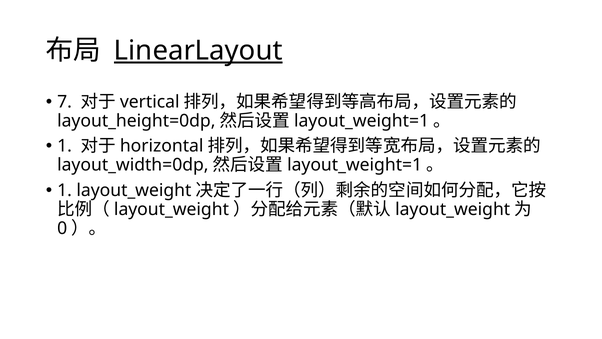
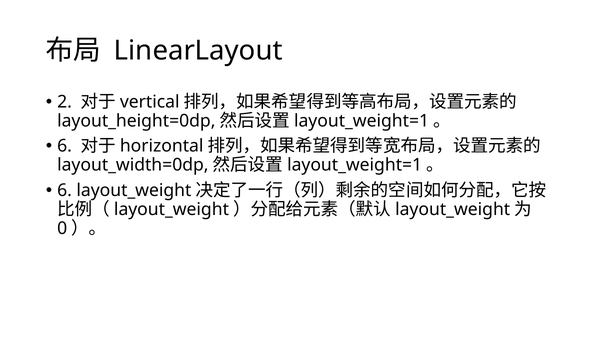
LinearLayout underline: present -> none
7: 7 -> 2
1 at (65, 146): 1 -> 6
1 at (65, 190): 1 -> 6
